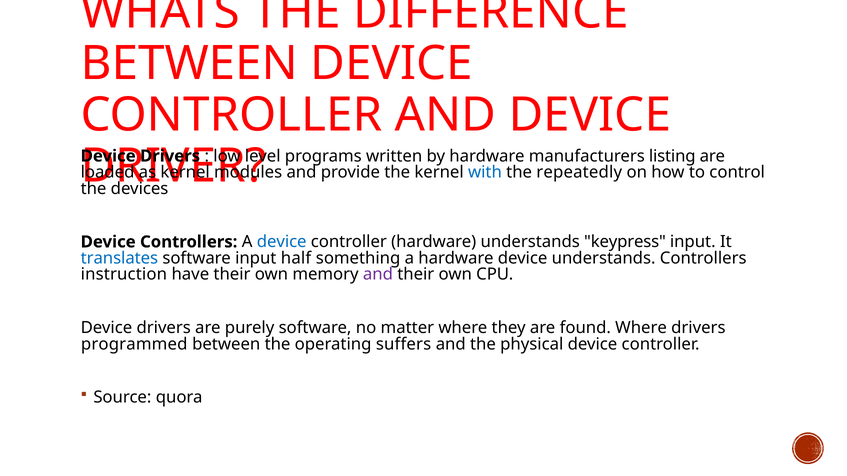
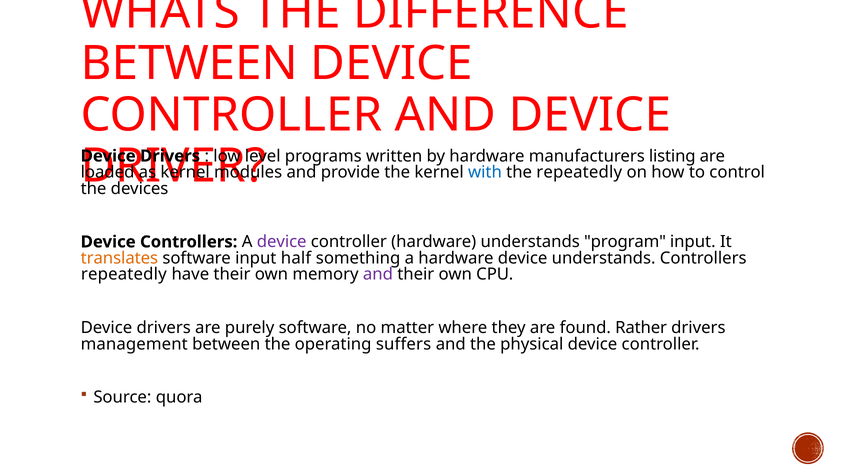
device at (282, 242) colour: blue -> purple
keypress: keypress -> program
translates colour: blue -> orange
instruction at (124, 275): instruction -> repeatedly
found Where: Where -> Rather
programmed: programmed -> management
